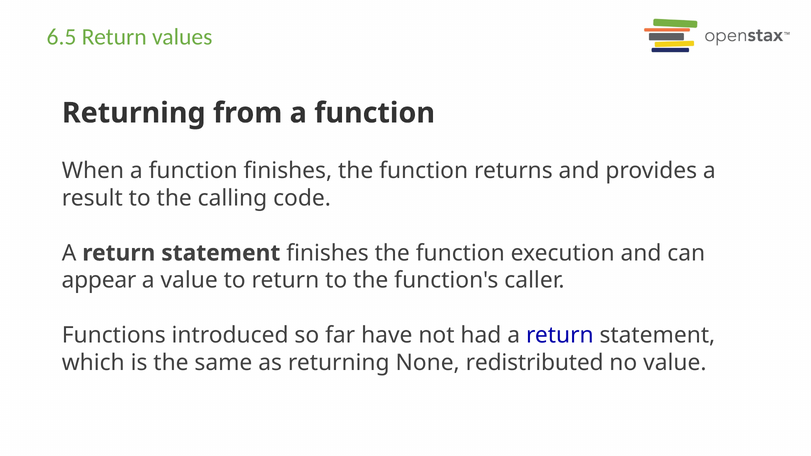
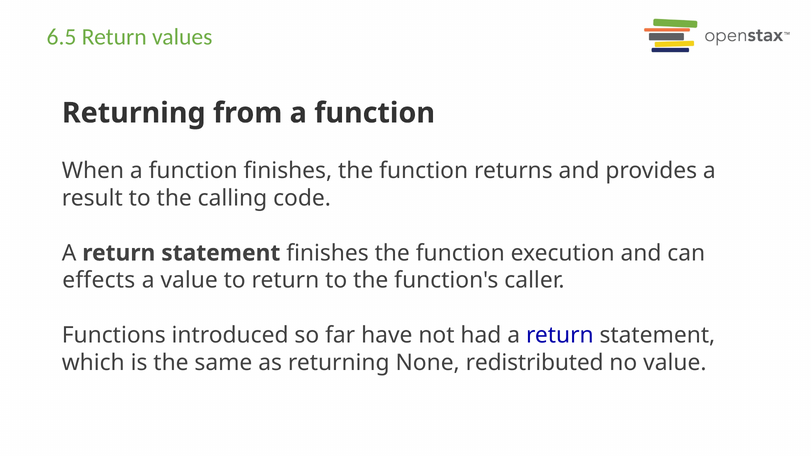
appear: appear -> effects
